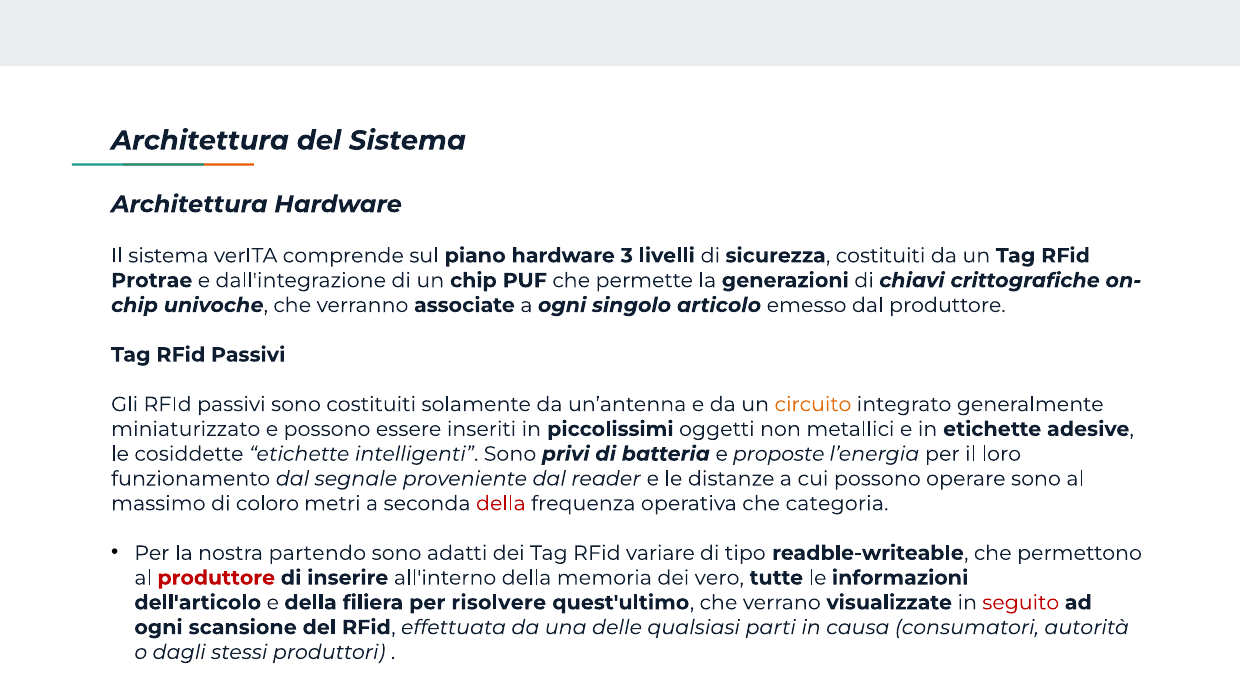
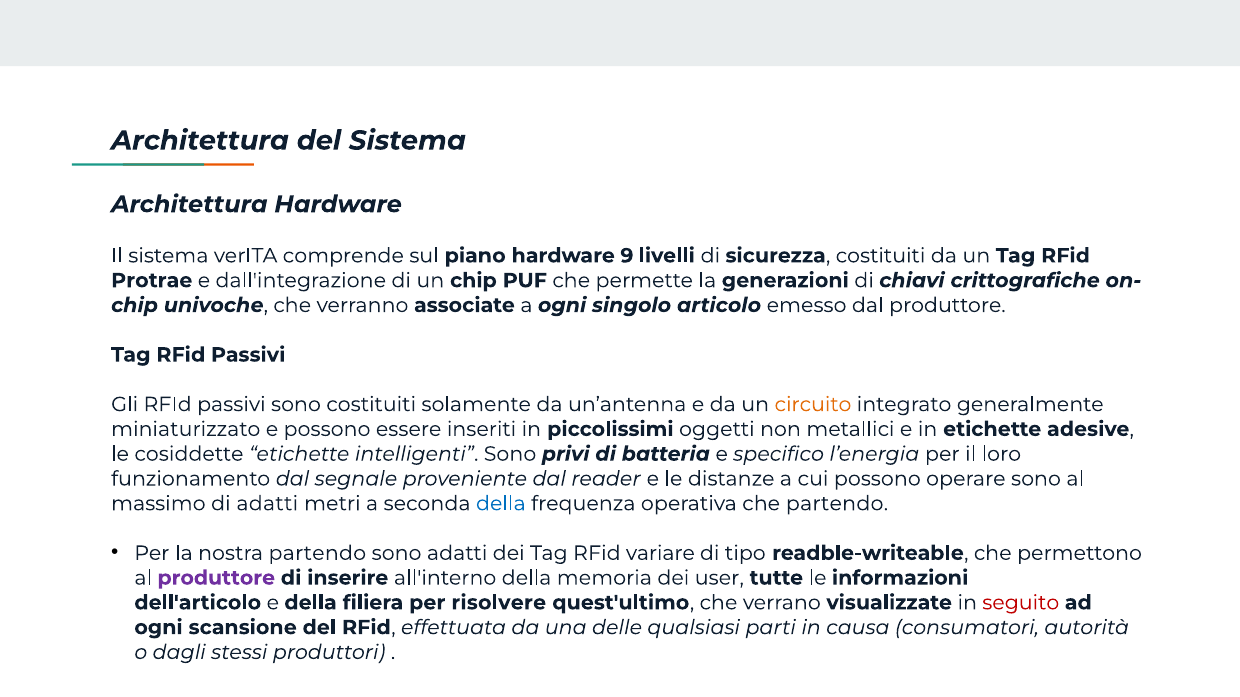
3: 3 -> 9
proposte: proposte -> specifico
di coloro: coloro -> adatti
della at (501, 504) colour: red -> blue
che categoria: categoria -> partendo
produttore at (216, 578) colour: red -> purple
vero: vero -> user
